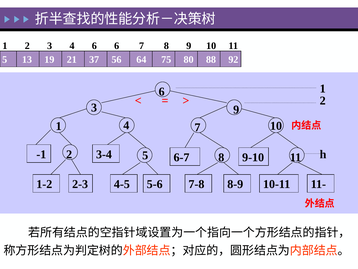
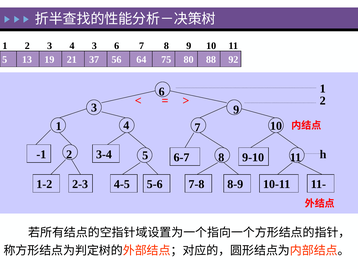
4 6: 6 -> 3
